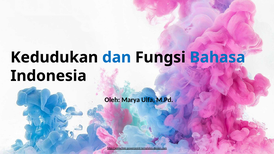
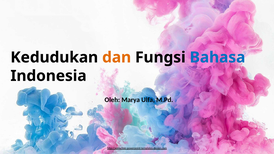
dan colour: blue -> orange
